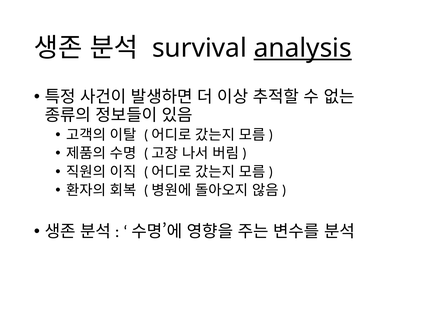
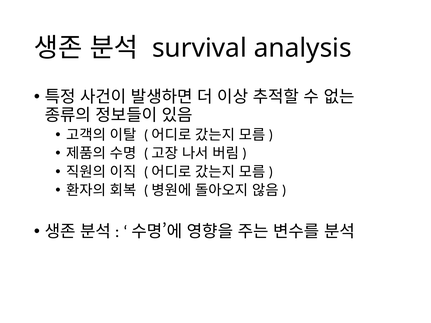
analysis underline: present -> none
